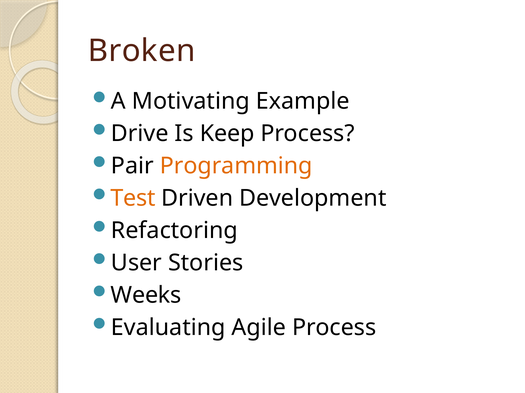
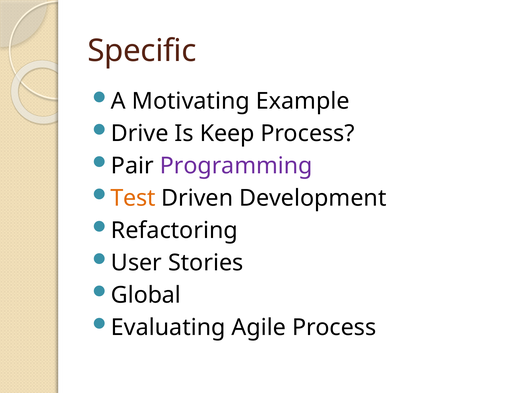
Broken: Broken -> Specific
Programming colour: orange -> purple
Weeks: Weeks -> Global
